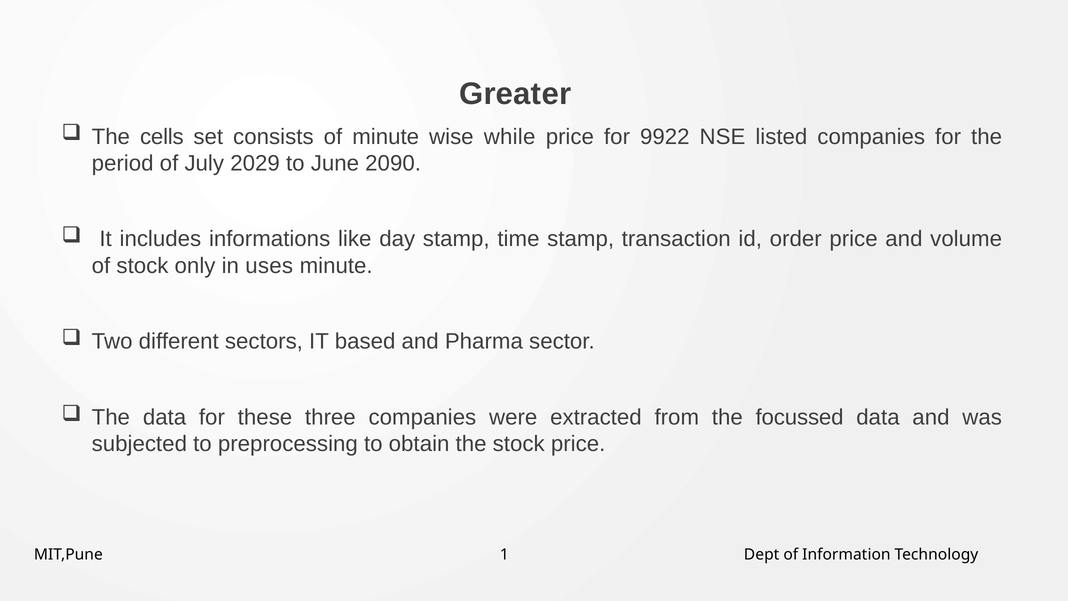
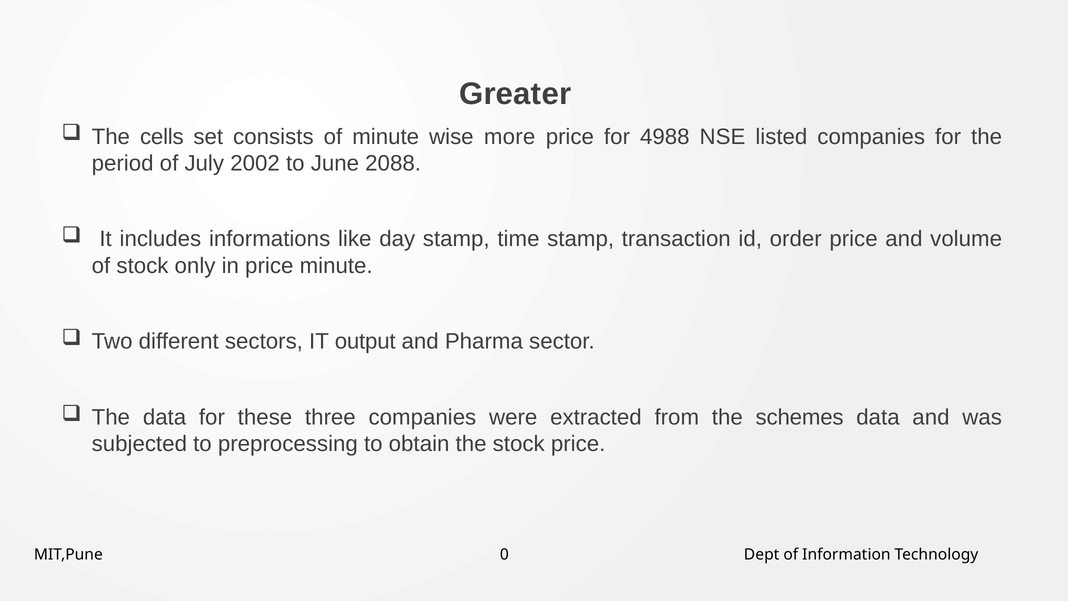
while: while -> more
9922: 9922 -> 4988
2029: 2029 -> 2002
2090: 2090 -> 2088
in uses: uses -> price
based: based -> output
focussed: focussed -> schemes
1: 1 -> 0
